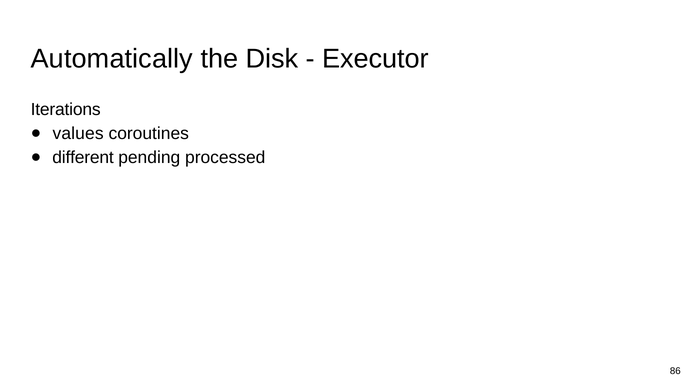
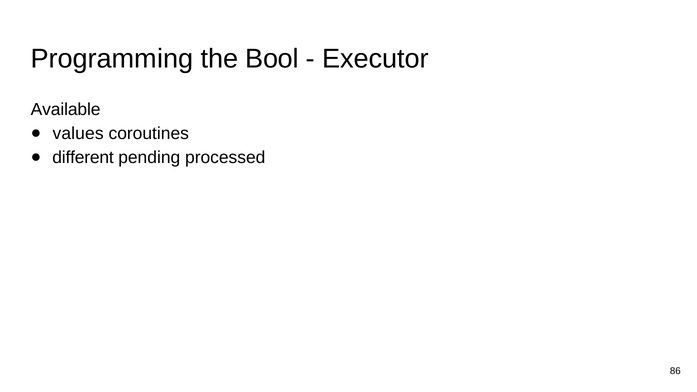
Automatically: Automatically -> Programming
Disk: Disk -> Bool
Iterations: Iterations -> Available
